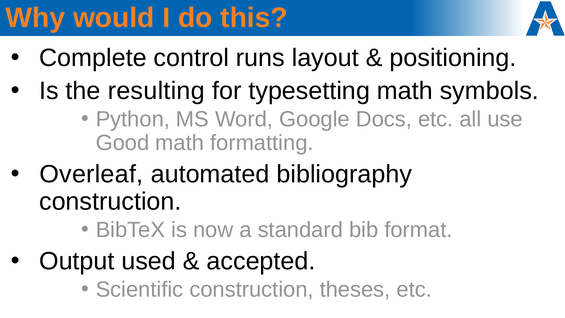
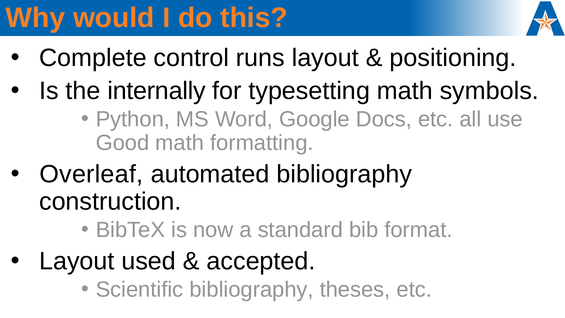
resulting: resulting -> internally
Output at (77, 261): Output -> Layout
Scientific construction: construction -> bibliography
